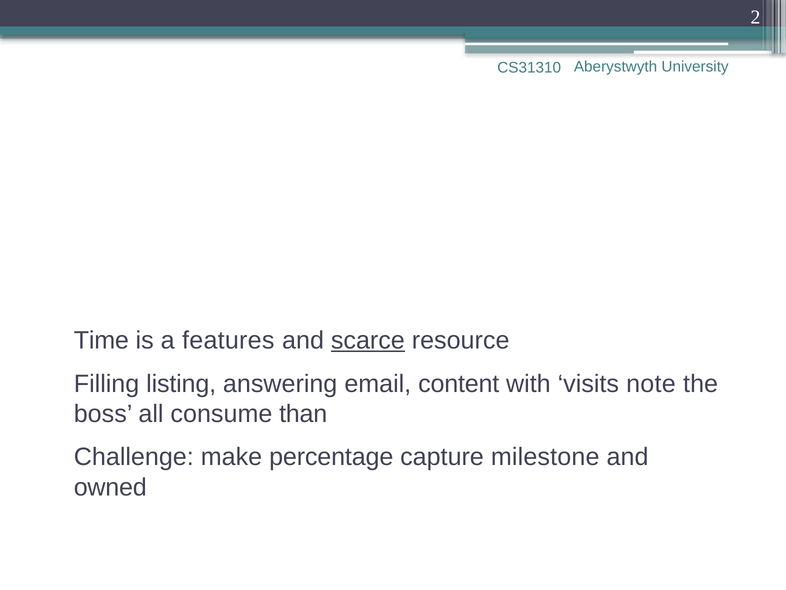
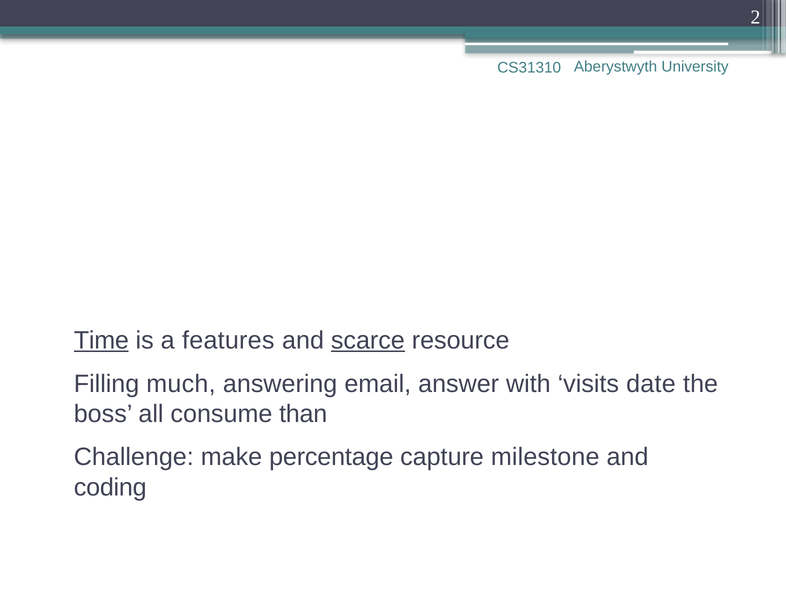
Time underline: none -> present
listing: listing -> much
content: content -> answer
note: note -> date
owned: owned -> coding
